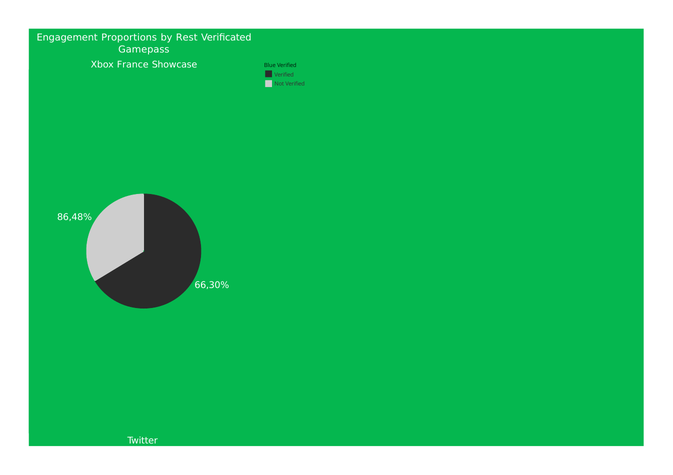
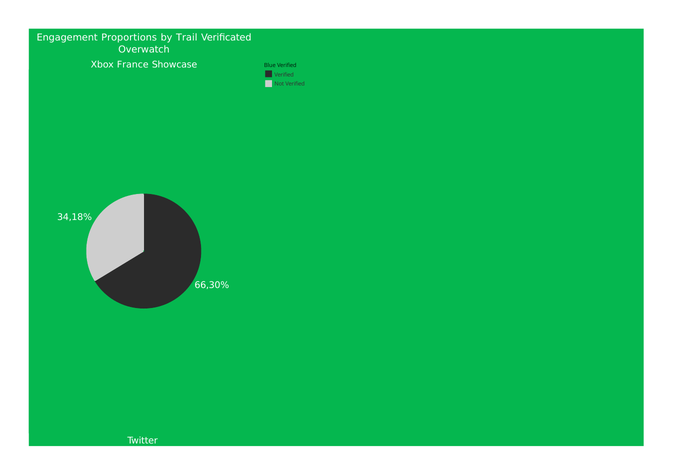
Rest: Rest -> Trail
Gamepass: Gamepass -> Overwatch
86,48%: 86,48% -> 34,18%
